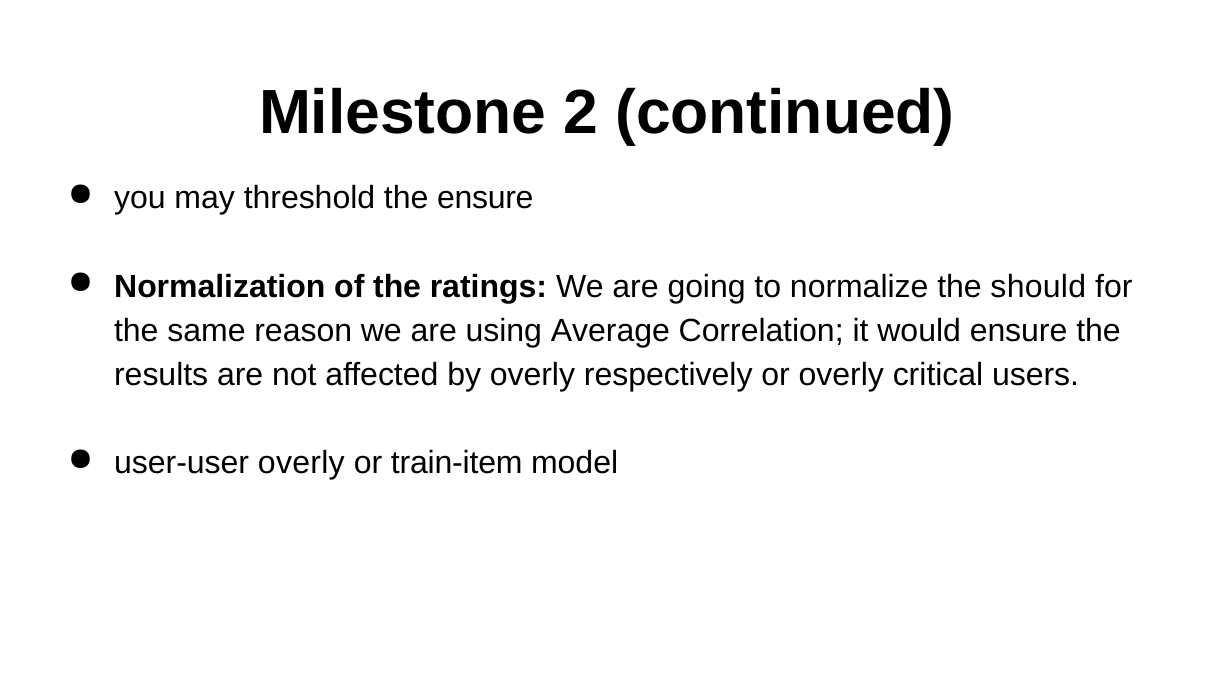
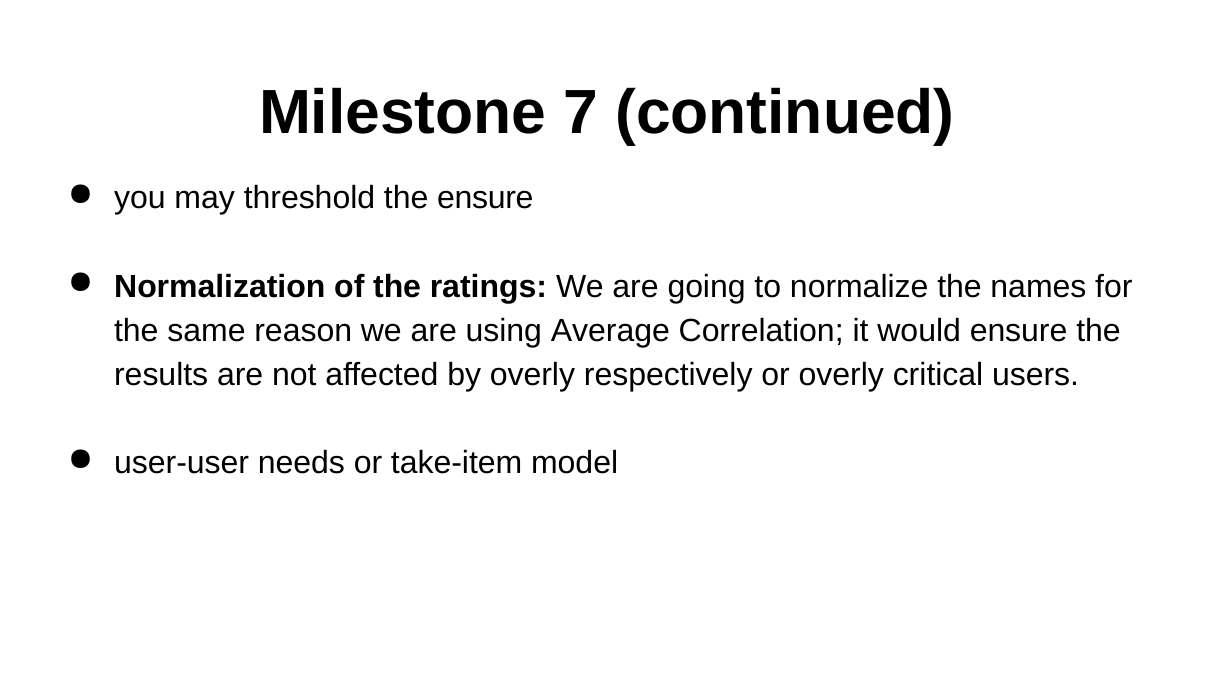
2: 2 -> 7
should: should -> names
user-user overly: overly -> needs
train-item: train-item -> take-item
